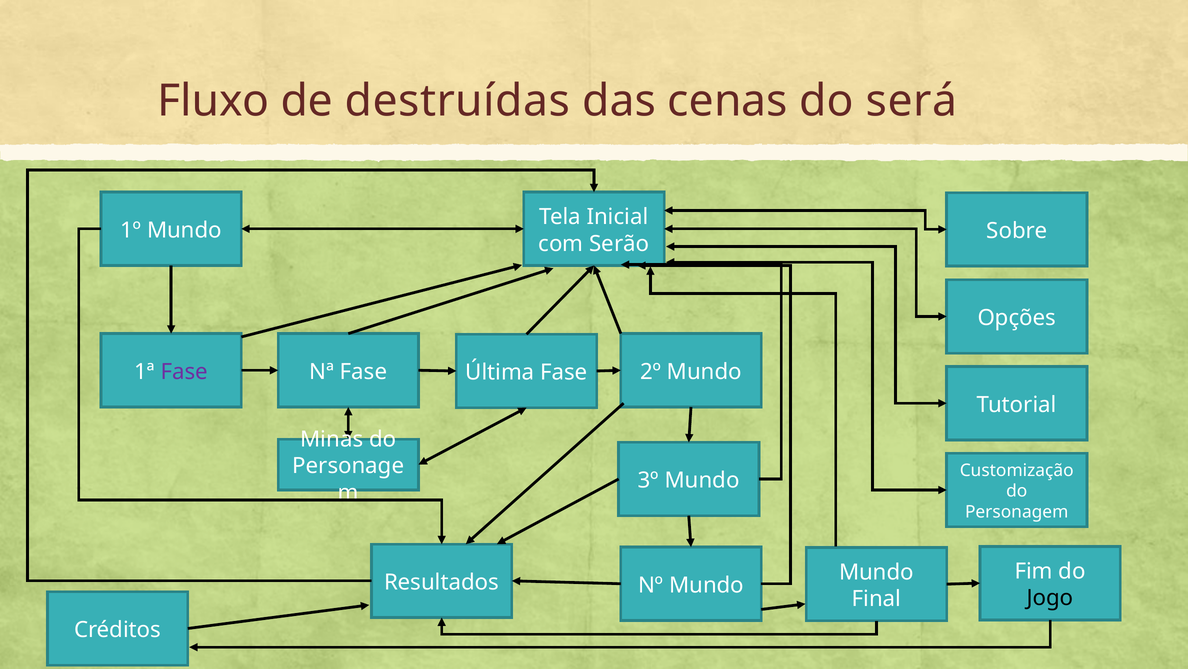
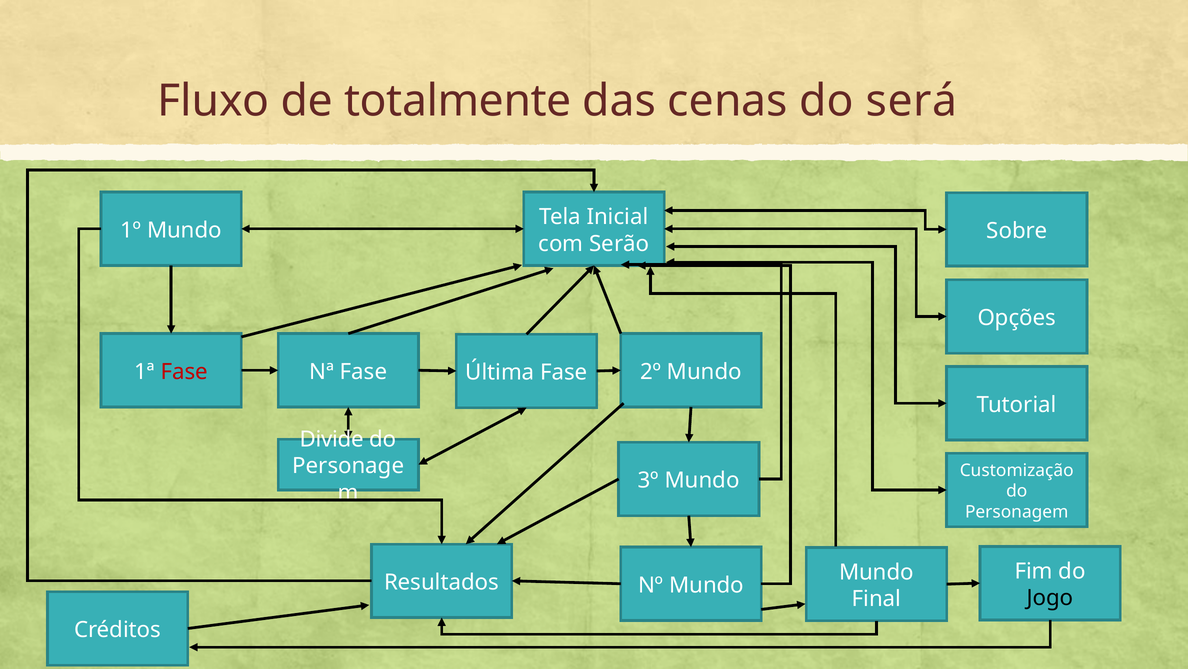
destruídas: destruídas -> totalmente
Fase at (184, 372) colour: purple -> red
Minas: Minas -> Divide
